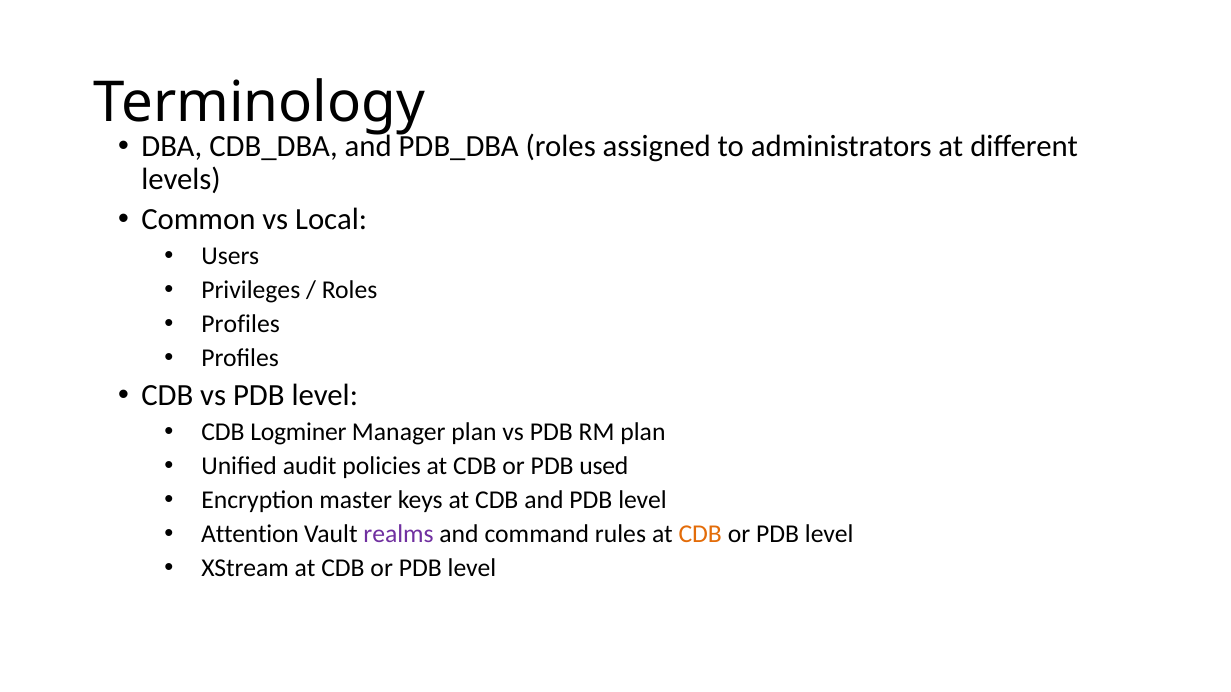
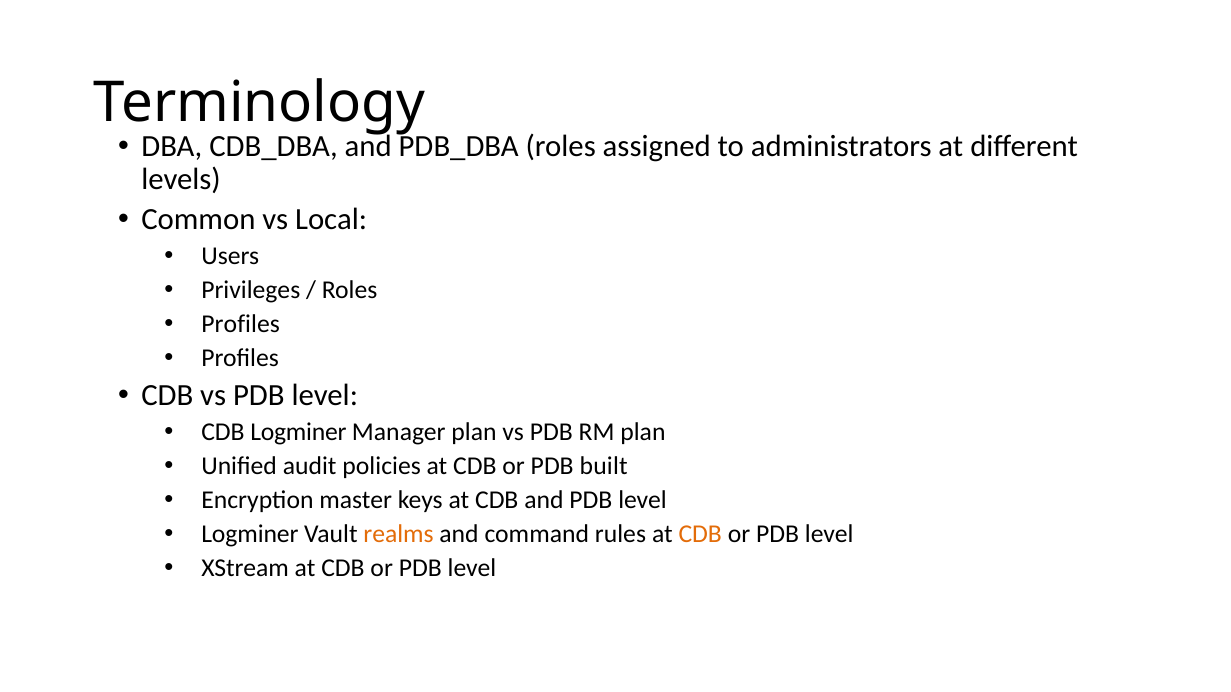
used: used -> built
Attention at (250, 535): Attention -> Logminer
realms colour: purple -> orange
